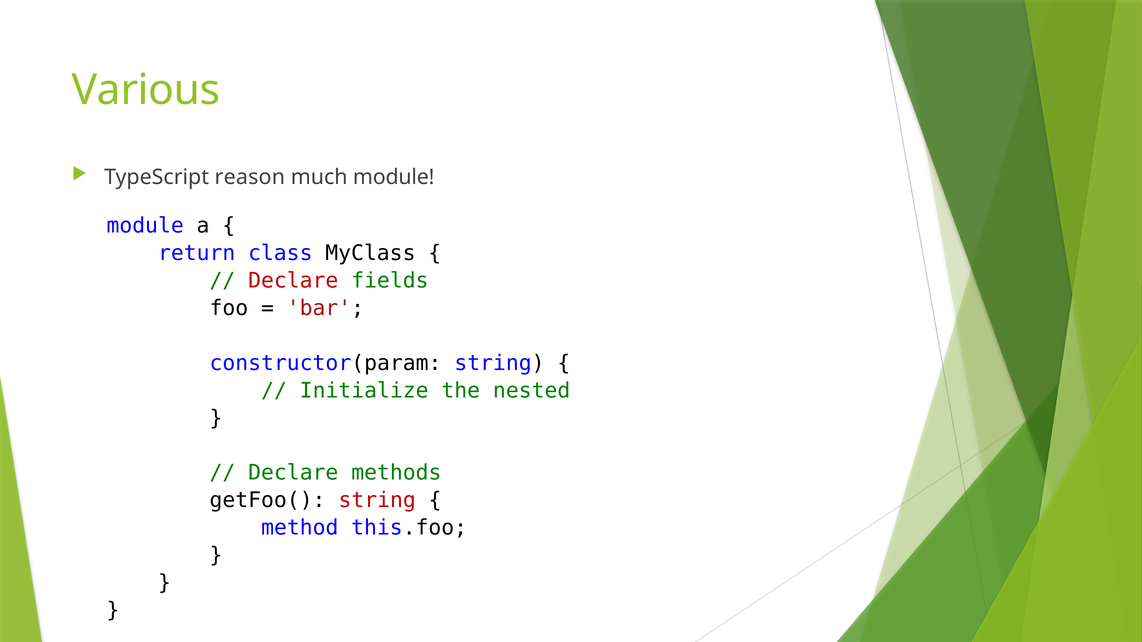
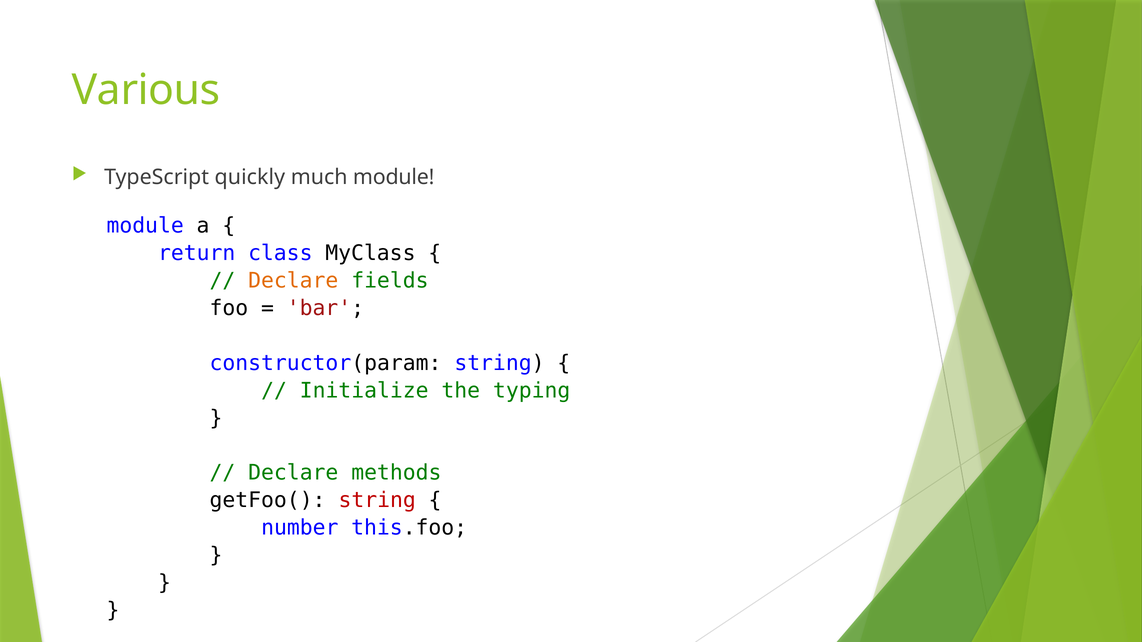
reason: reason -> quickly
Declare at (293, 281) colour: red -> orange
nested: nested -> typing
method: method -> number
